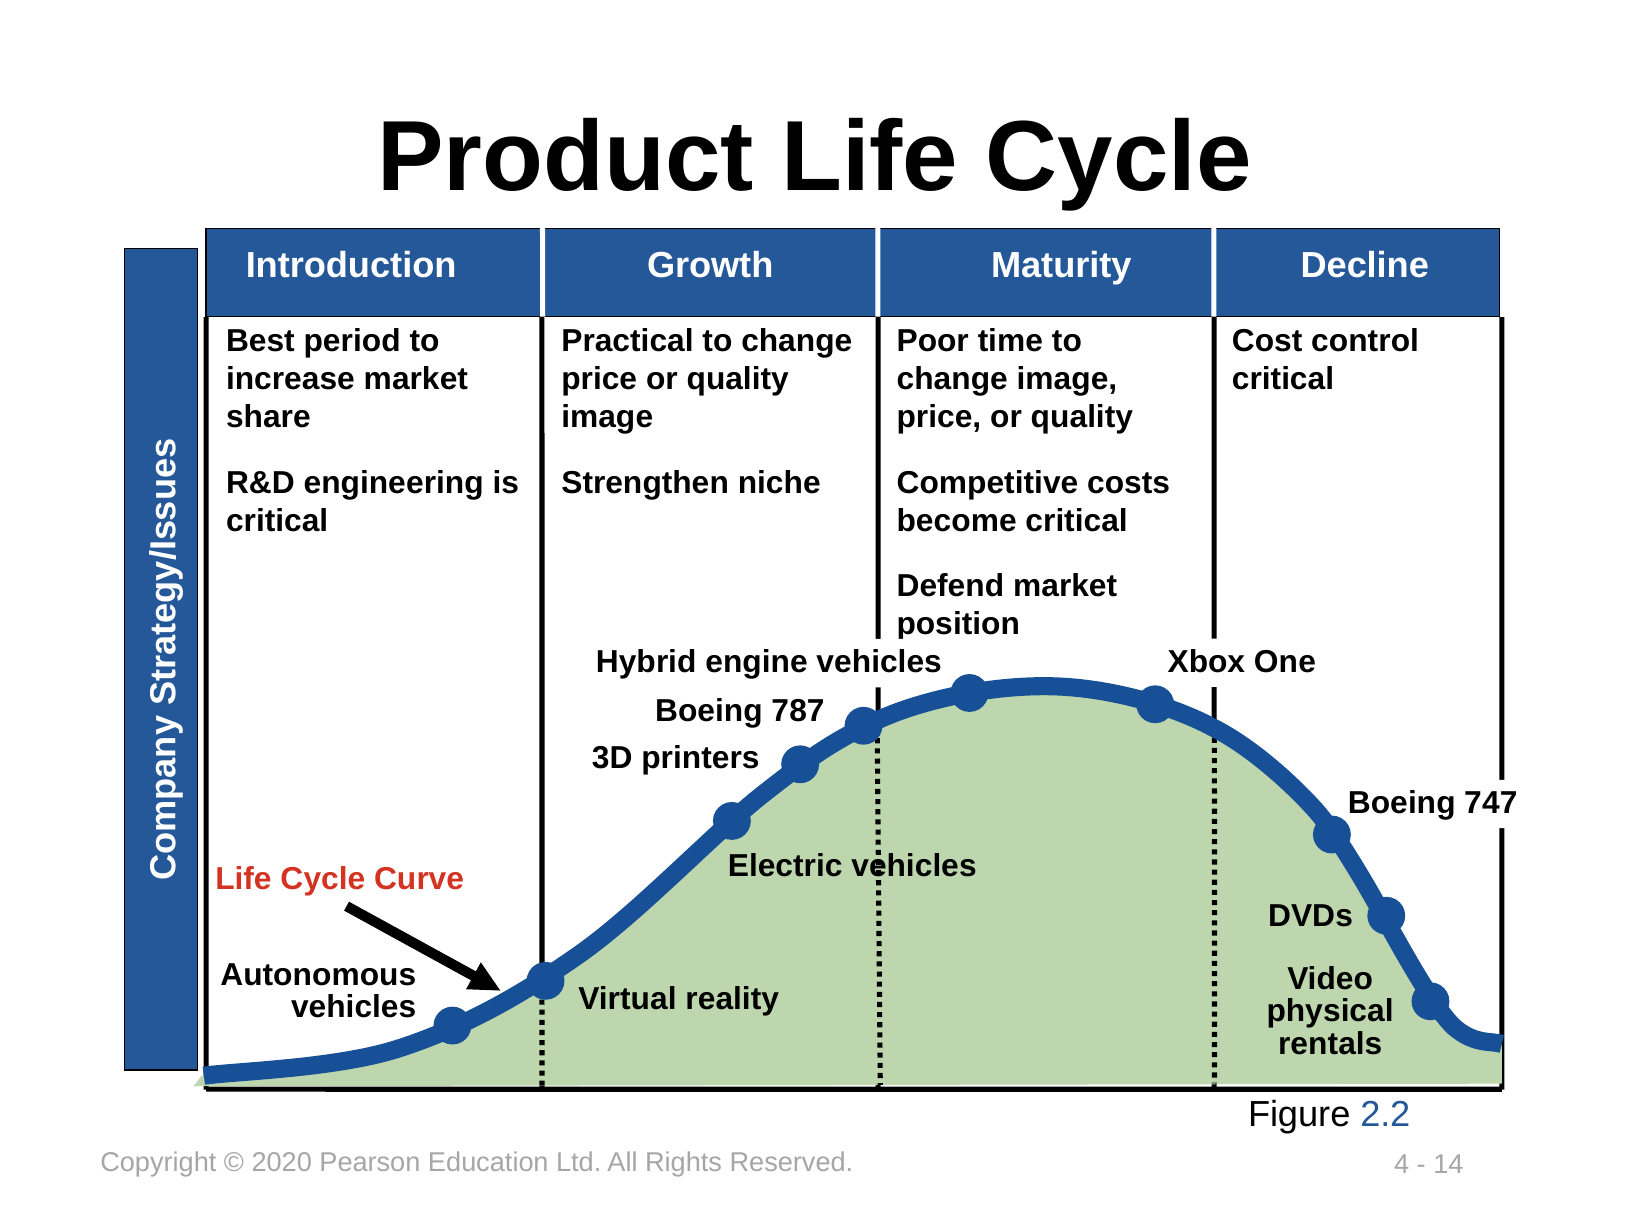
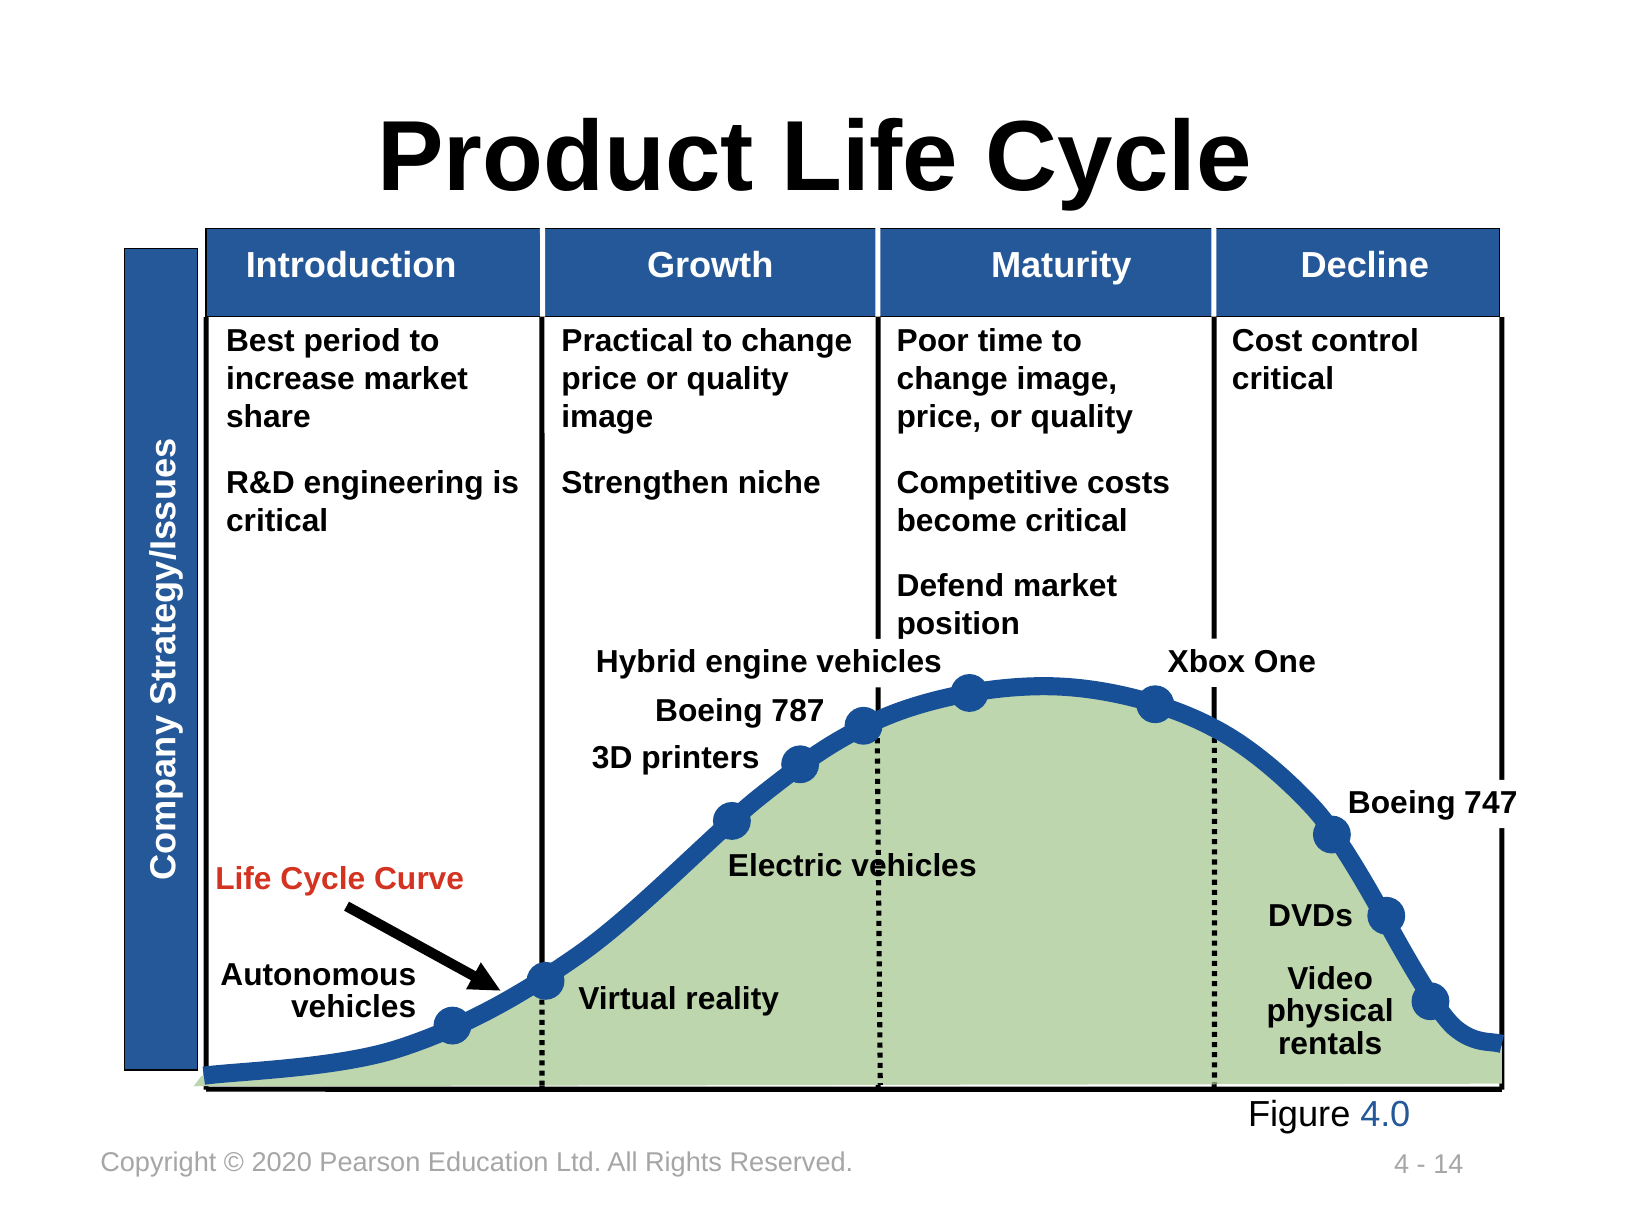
2.2: 2.2 -> 4.0
